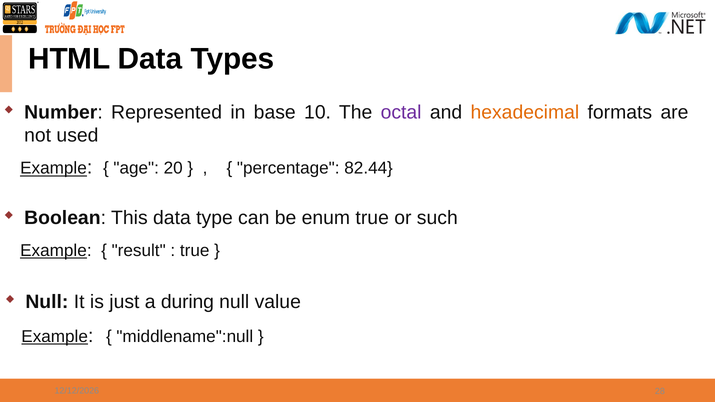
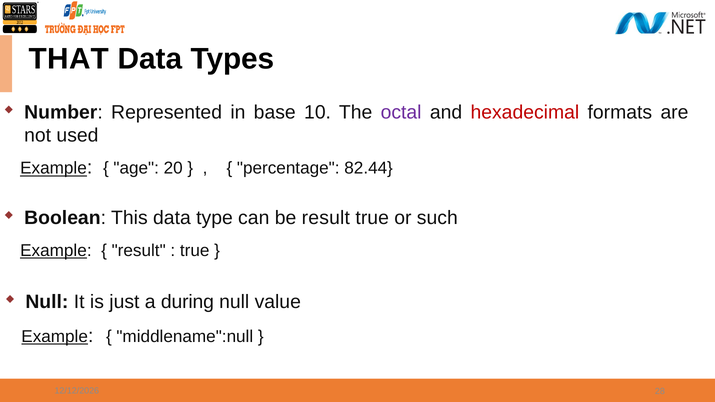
HTML: HTML -> THAT
hexadecimal colour: orange -> red
be enum: enum -> result
